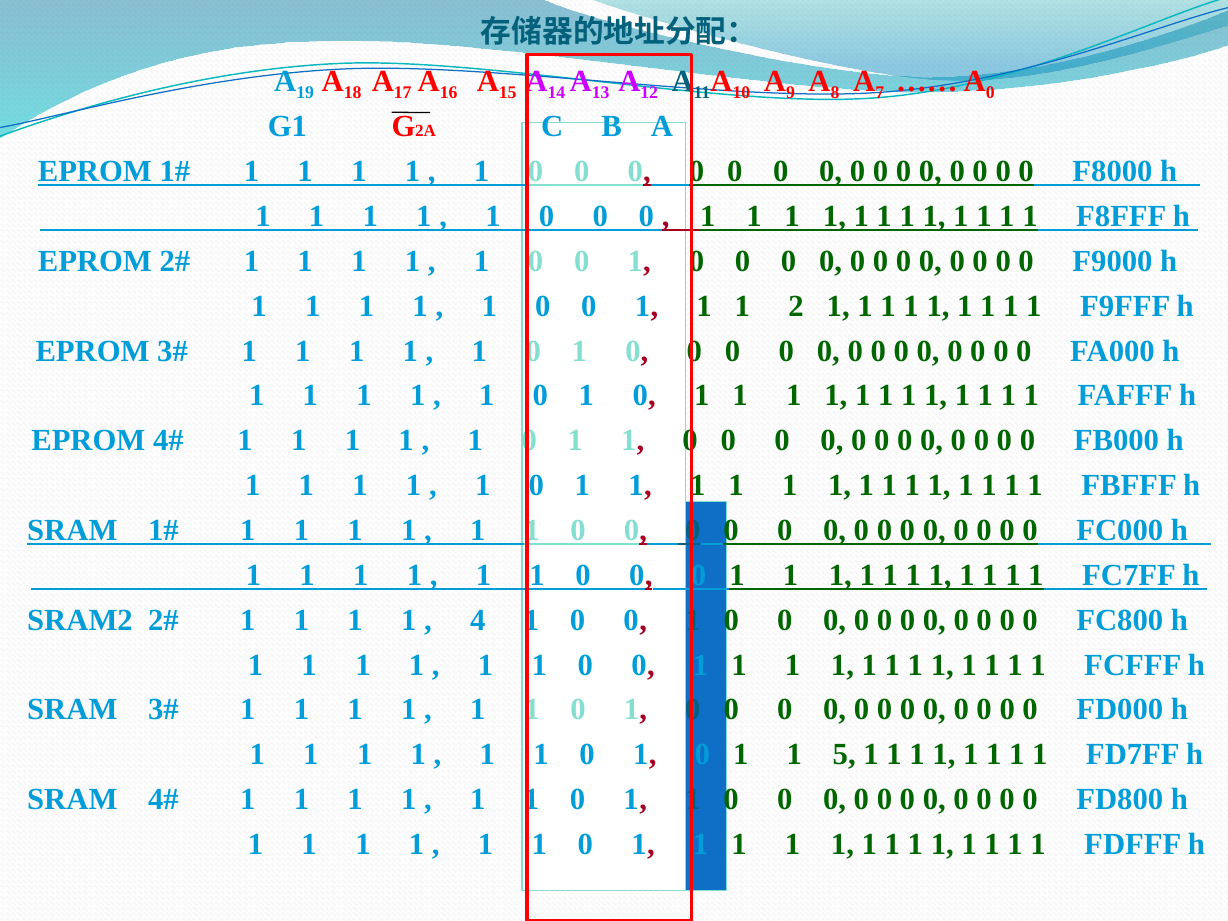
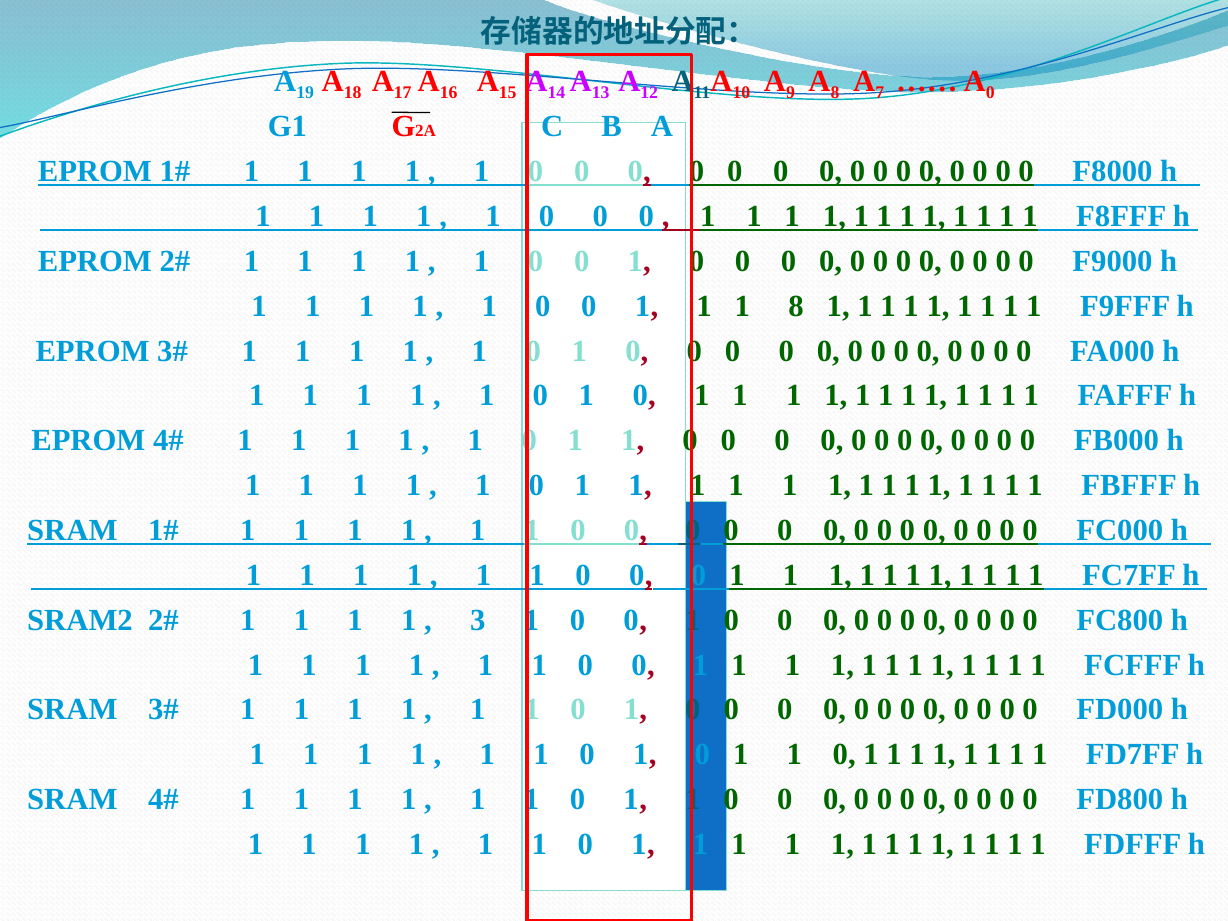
1 2: 2 -> 8
4: 4 -> 3
5 at (844, 755): 5 -> 0
